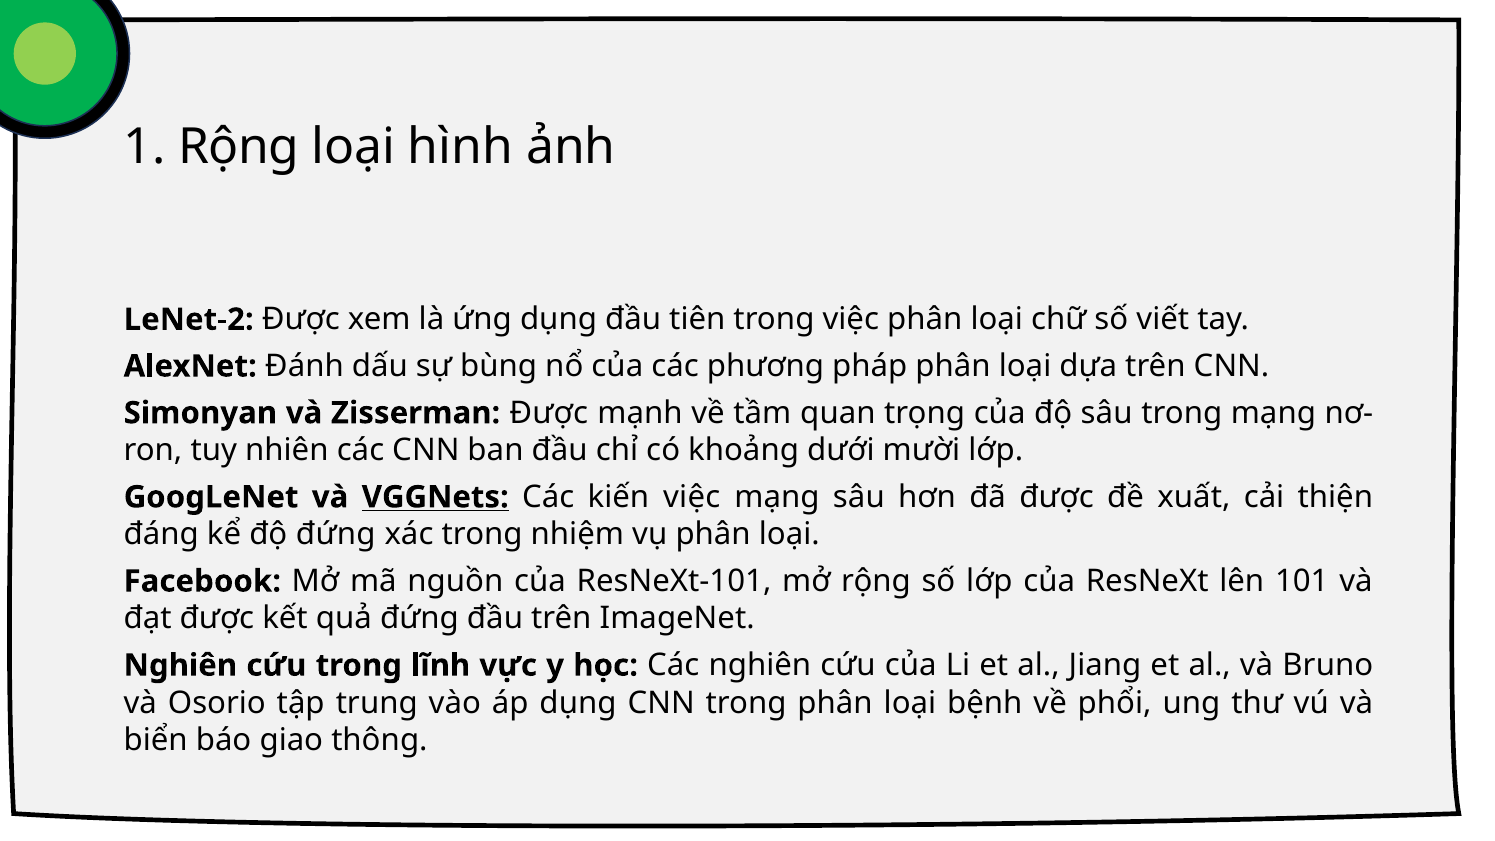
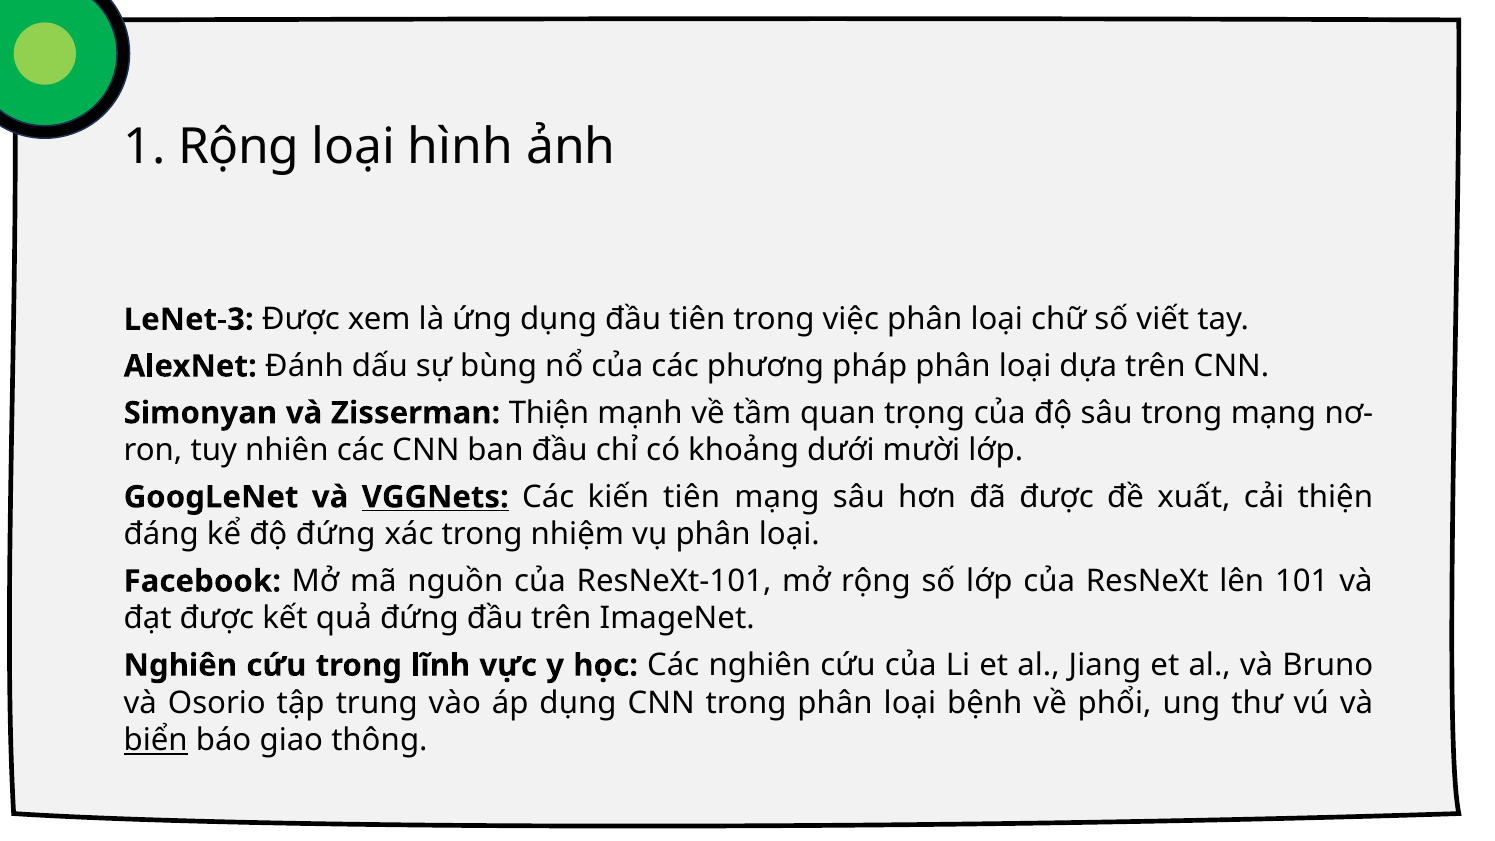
LeNet-2: LeNet-2 -> LeNet-3
Zisserman Được: Được -> Thiện
kiến việc: việc -> tiên
biển underline: none -> present
